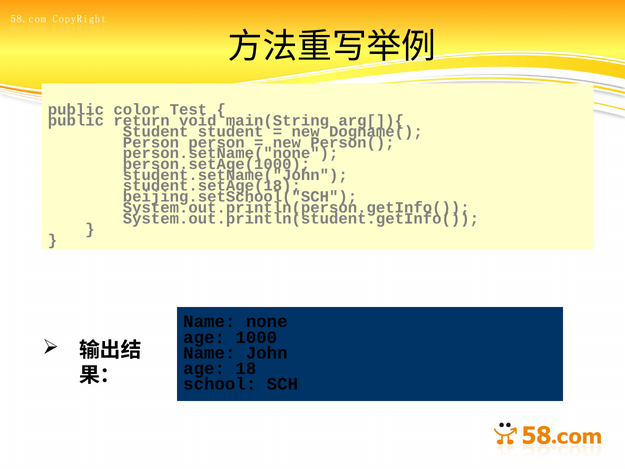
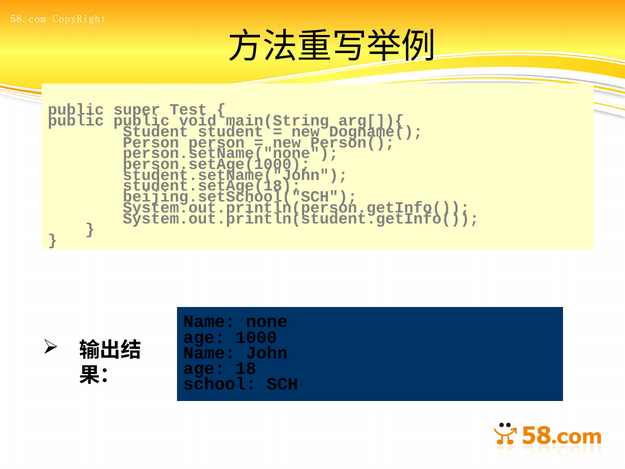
color: color -> super
public return: return -> public
